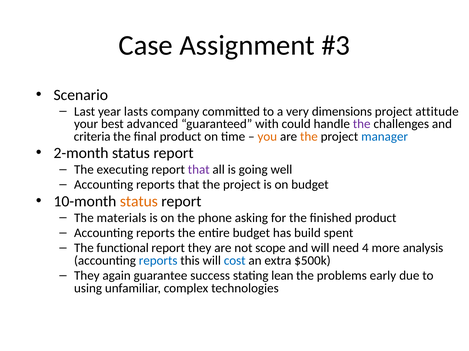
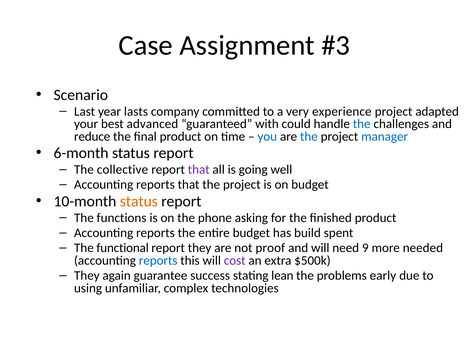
dimensions: dimensions -> experience
attitude: attitude -> adapted
the at (362, 124) colour: purple -> blue
criteria: criteria -> reduce
you colour: orange -> blue
the at (309, 137) colour: orange -> blue
2-month: 2-month -> 6-month
executing: executing -> collective
materials: materials -> functions
scope: scope -> proof
4: 4 -> 9
analysis: analysis -> needed
cost colour: blue -> purple
